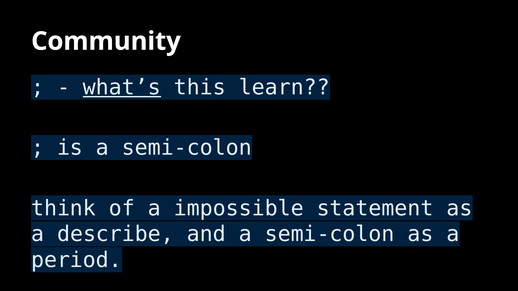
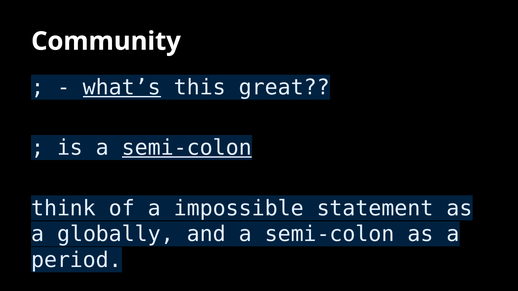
learn: learn -> great
semi-colon at (187, 148) underline: none -> present
describe: describe -> globally
